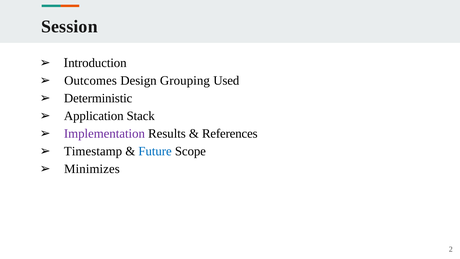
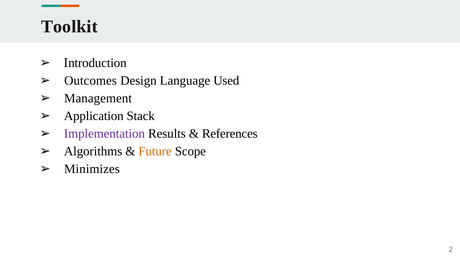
Session: Session -> Toolkit
Grouping: Grouping -> Language
Deterministic: Deterministic -> Management
Timestamp: Timestamp -> Algorithms
Future colour: blue -> orange
